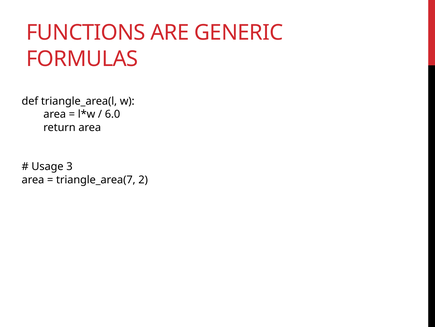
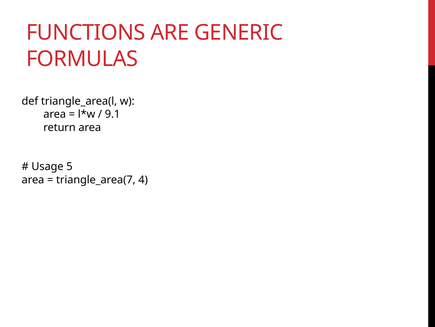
6.0: 6.0 -> 9.1
3: 3 -> 5
2: 2 -> 4
